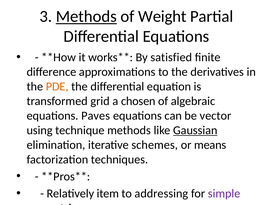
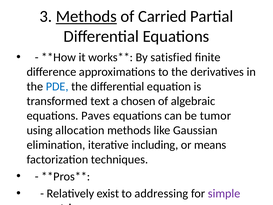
Weight: Weight -> Carried
PDE colour: orange -> blue
grid: grid -> text
vector: vector -> tumor
technique: technique -> allocation
Gaussian underline: present -> none
schemes: schemes -> including
item: item -> exist
